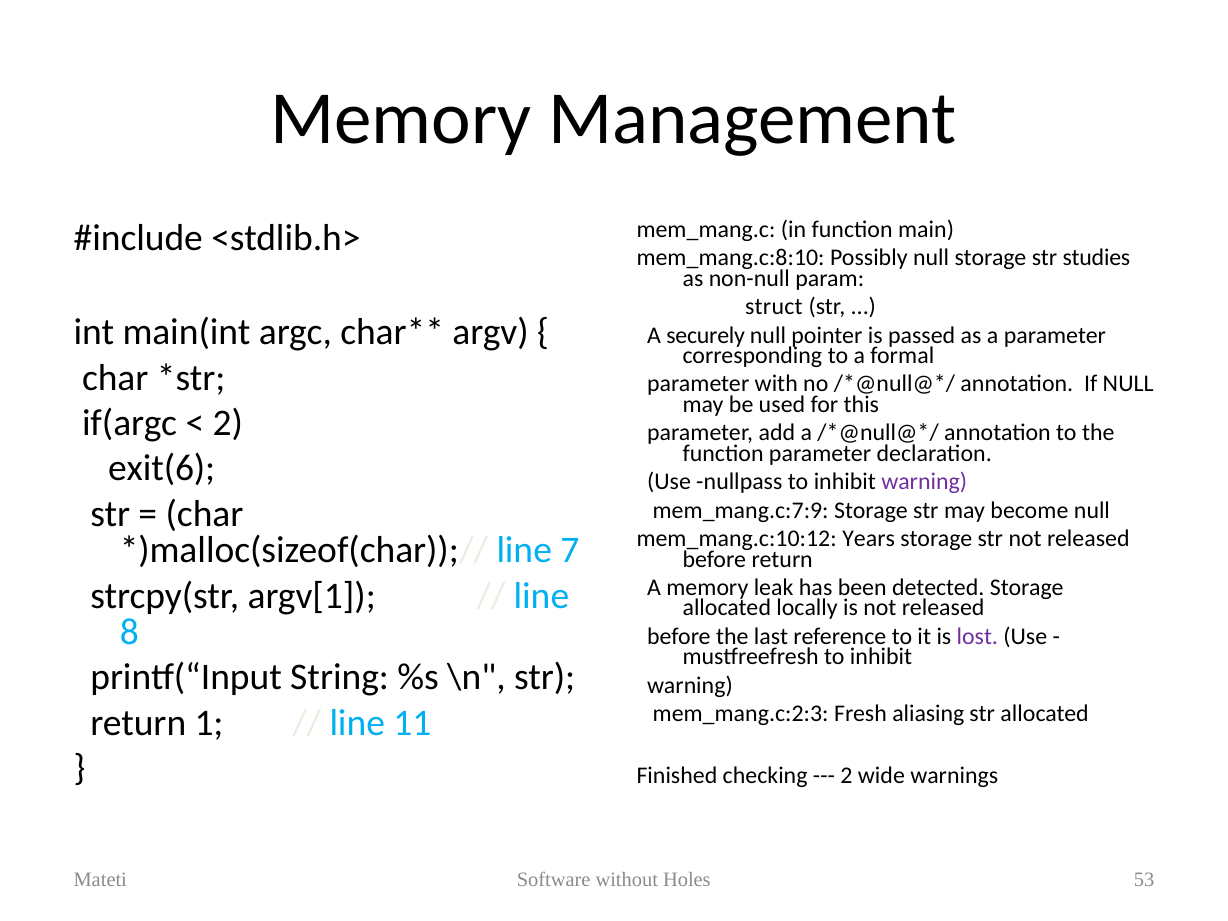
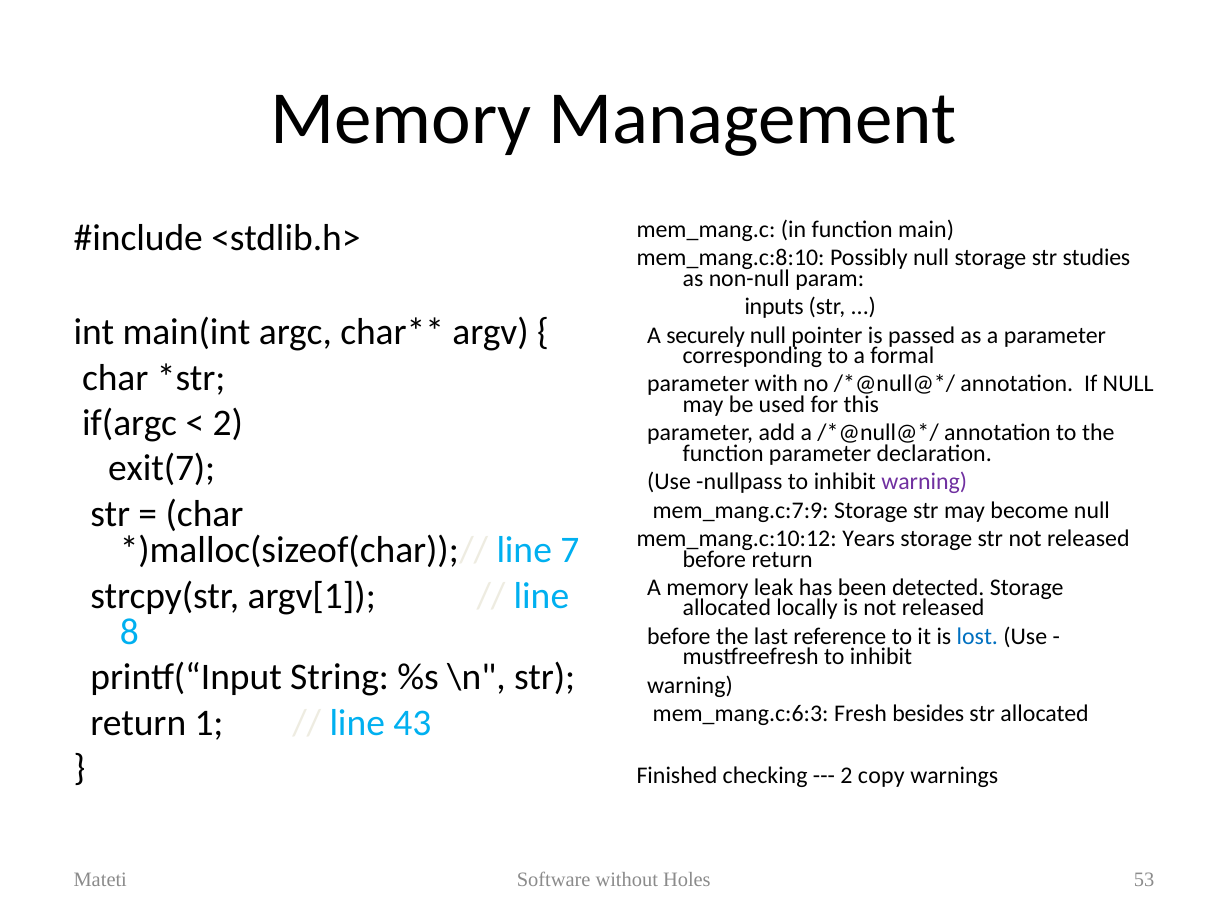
struct: struct -> inputs
exit(6: exit(6 -> exit(7
lost colour: purple -> blue
mem_mang.c:2:3: mem_mang.c:2:3 -> mem_mang.c:6:3
aliasing: aliasing -> besides
11: 11 -> 43
wide: wide -> copy
